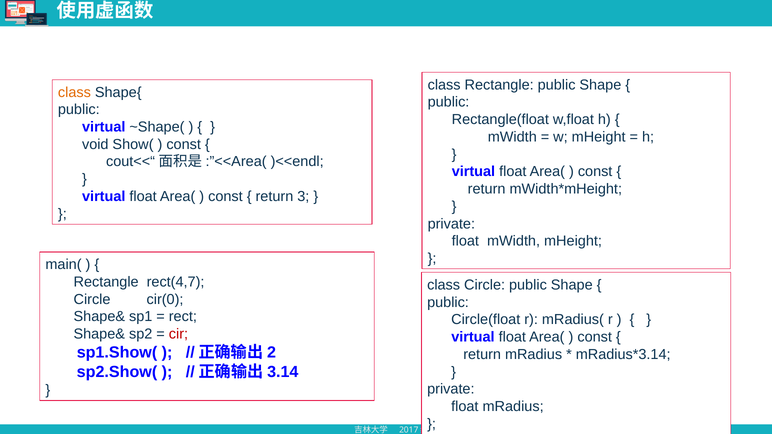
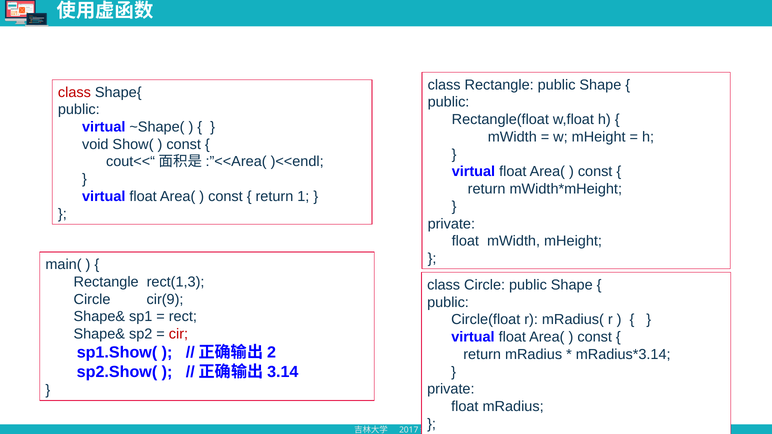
class at (74, 92) colour: orange -> red
3: 3 -> 1
rect(4,7: rect(4,7 -> rect(1,3
cir(0: cir(0 -> cir(9
